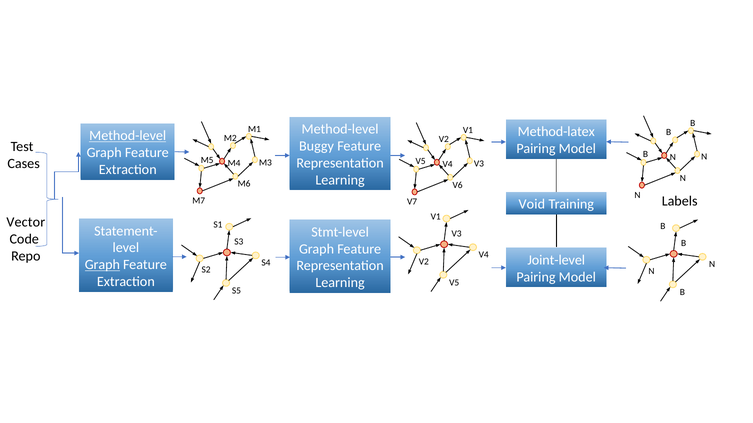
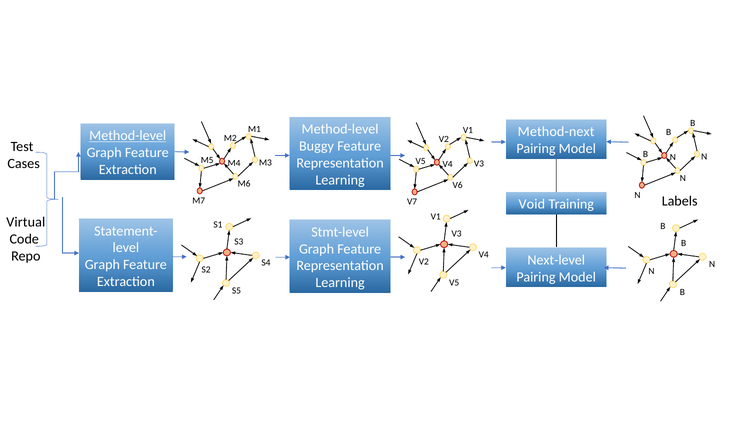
Method-latex: Method-latex -> Method-next
Vector: Vector -> Virtual
Joint-level: Joint-level -> Next-level
Graph at (102, 265) underline: present -> none
